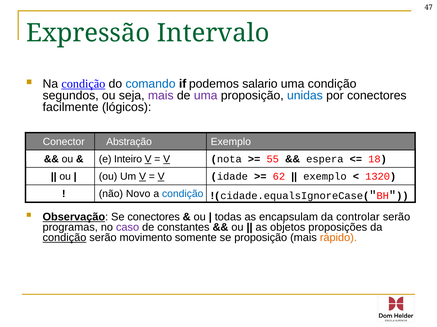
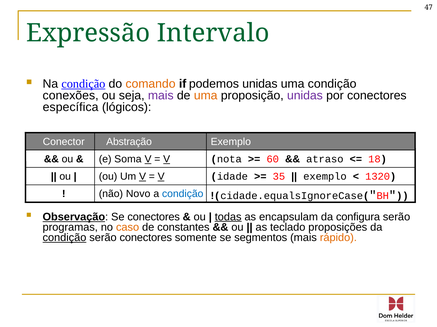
comando colour: blue -> orange
podemos salario: salario -> unidas
segundos: segundos -> conexões
uma at (206, 96) colour: purple -> orange
unidas at (305, 96) colour: blue -> purple
facilmente: facilmente -> específica
Inteiro: Inteiro -> Soma
55: 55 -> 60
espera: espera -> atraso
62: 62 -> 35
todas underline: none -> present
controlar: controlar -> configura
caso colour: purple -> orange
objetos: objetos -> teclado
serão movimento: movimento -> conectores
se proposição: proposição -> segmentos
